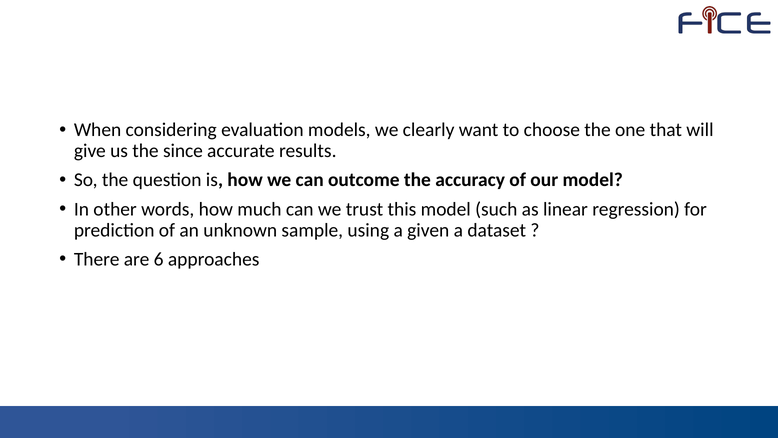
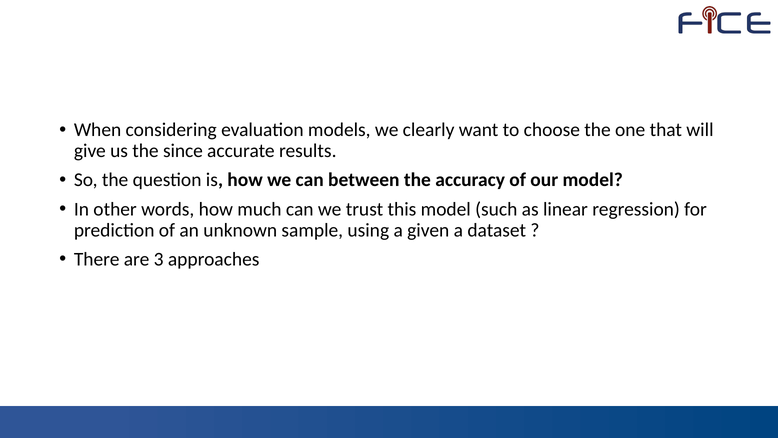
outcome: outcome -> between
6: 6 -> 3
